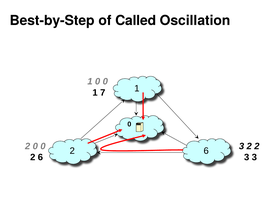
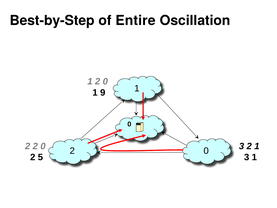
Called: Called -> Entire
0 at (98, 81): 0 -> 2
7: 7 -> 9
2 0: 0 -> 2
2 2: 2 -> 1
6 at (206, 151): 6 -> 0
6 at (40, 157): 6 -> 5
3 3: 3 -> 1
